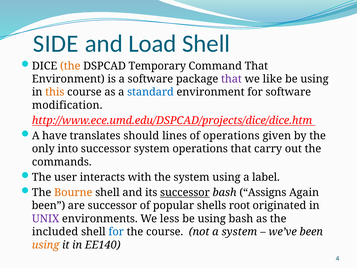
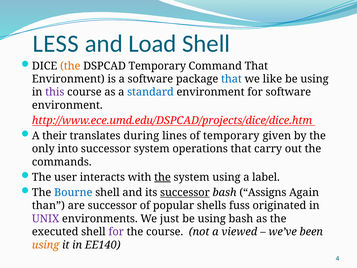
SIDE: SIDE -> LESS
that at (231, 79) colour: purple -> blue
this colour: orange -> purple
modification at (67, 105): modification -> environment
have: have -> their
should: should -> during
of operations: operations -> temporary
the at (163, 177) underline: none -> present
Bourne colour: orange -> blue
been at (48, 205): been -> than
root: root -> fuss
less: less -> just
included: included -> executed
for at (116, 232) colour: blue -> purple
a system: system -> viewed
